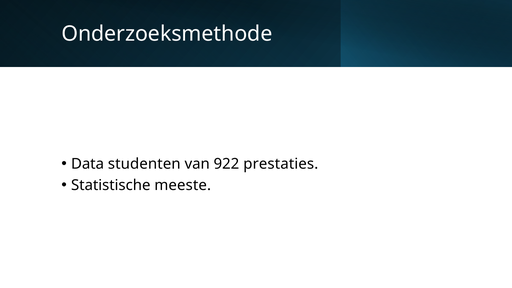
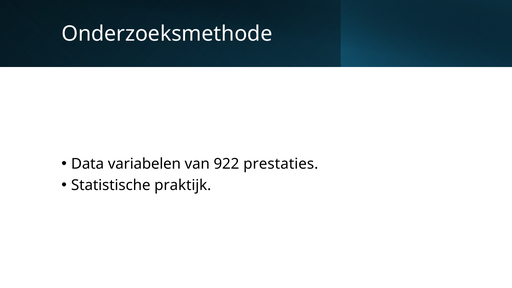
studenten: studenten -> variabelen
meeste: meeste -> praktijk
